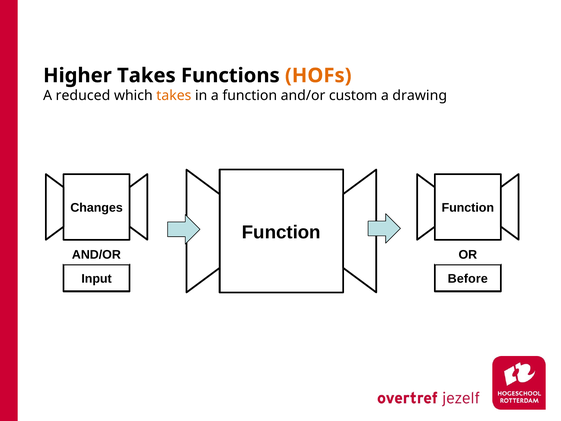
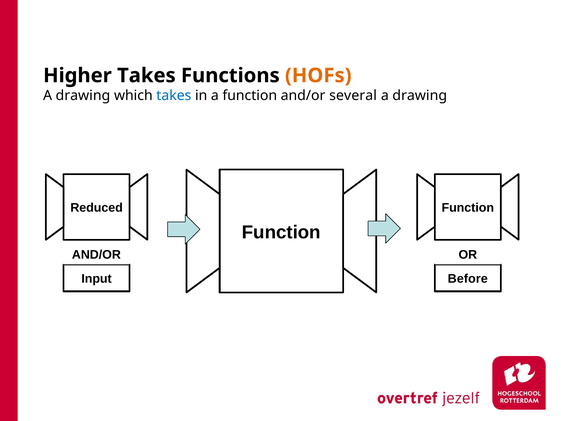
reduced at (83, 96): reduced -> drawing
takes at (174, 96) colour: orange -> blue
custom: custom -> several
Changes: Changes -> Reduced
